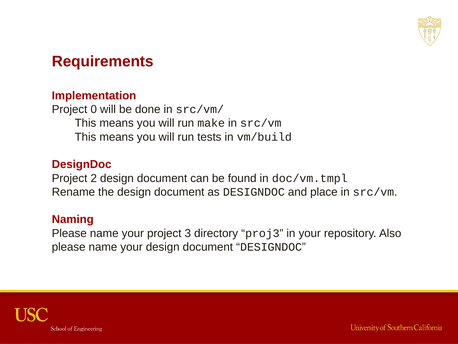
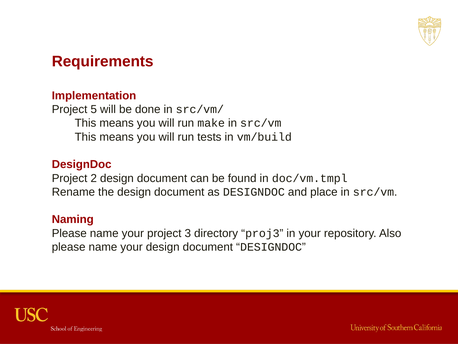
0: 0 -> 5
